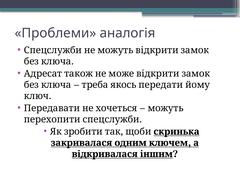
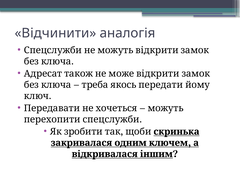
Проблеми: Проблеми -> Відчинити
